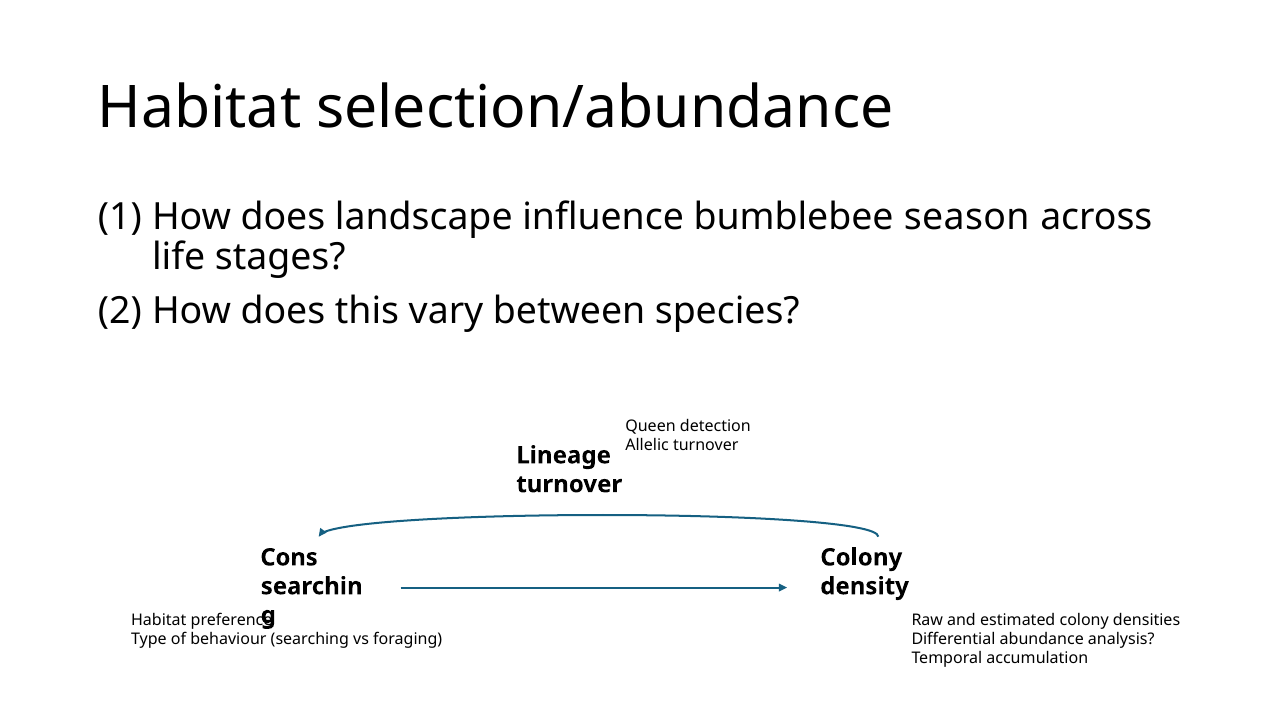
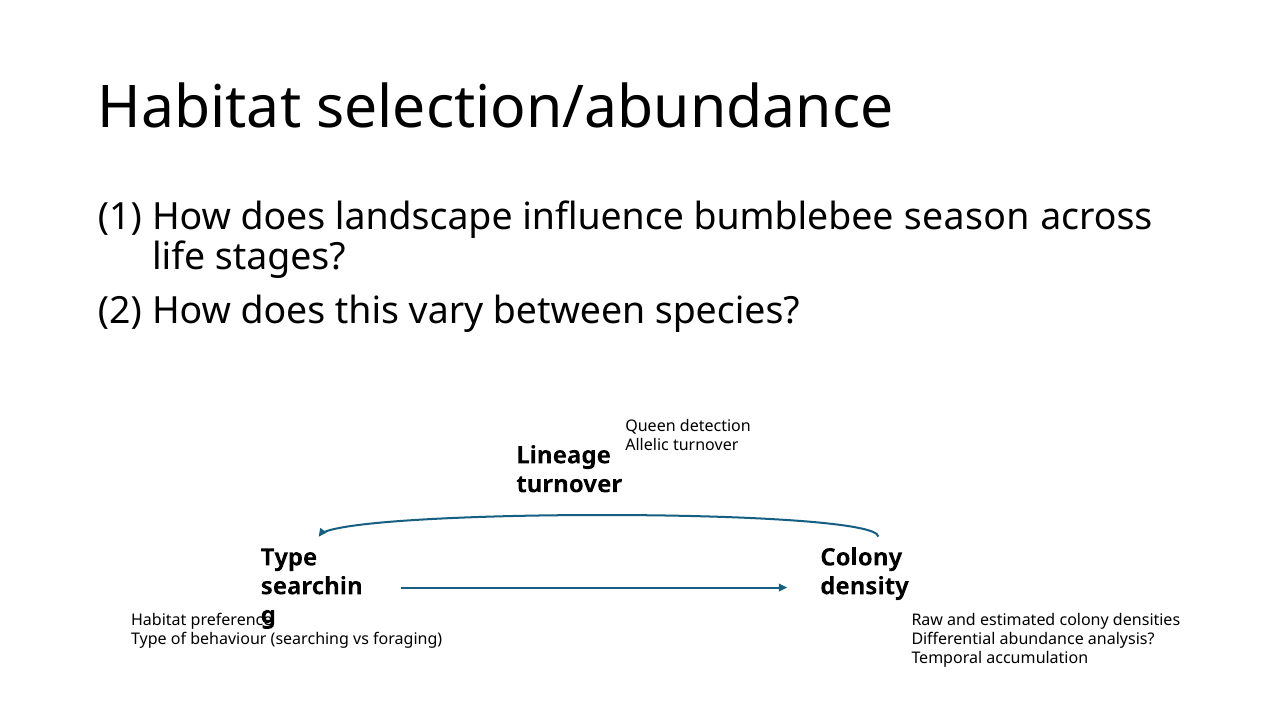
Cons at (289, 558): Cons -> Type
